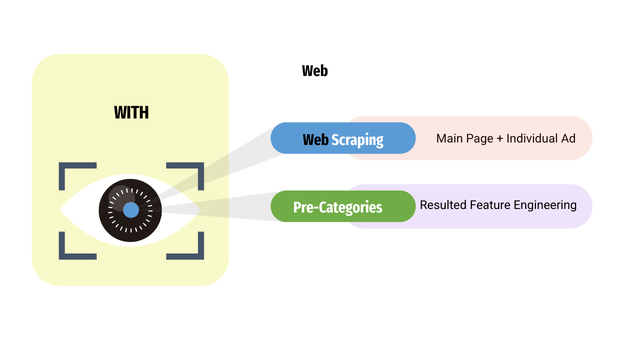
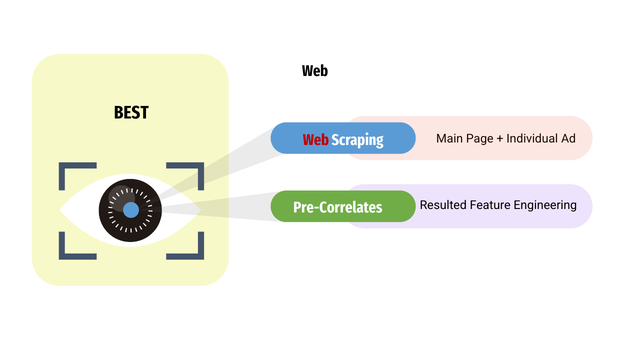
WITH: WITH -> BEST
Web at (316, 140) colour: black -> red
Pre-Categories: Pre-Categories -> Pre-Correlates
